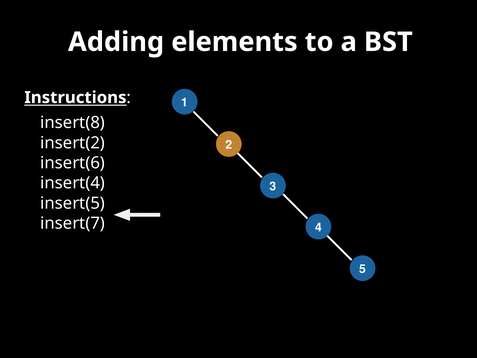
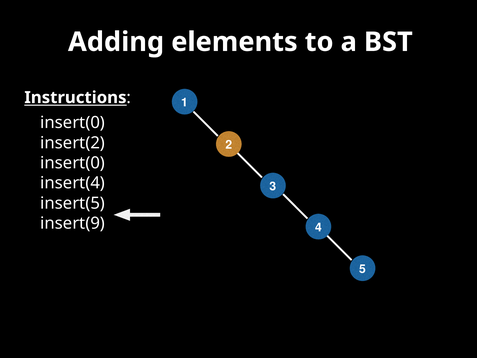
insert(8 at (73, 123): insert(8 -> insert(0
insert(6 at (73, 163): insert(6 -> insert(0
insert(7: insert(7 -> insert(9
